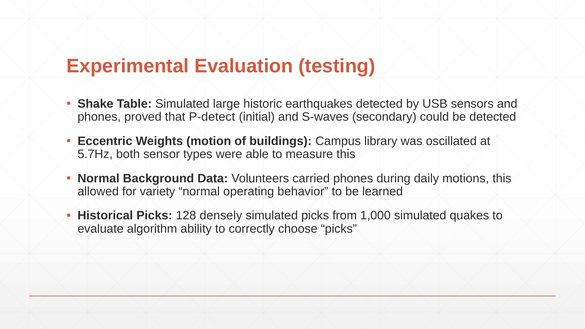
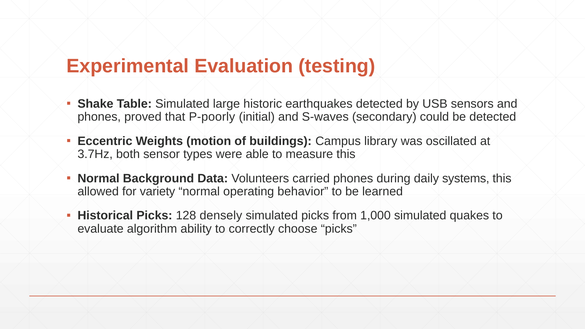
P-detect: P-detect -> P-poorly
5.7Hz: 5.7Hz -> 3.7Hz
motions: motions -> systems
